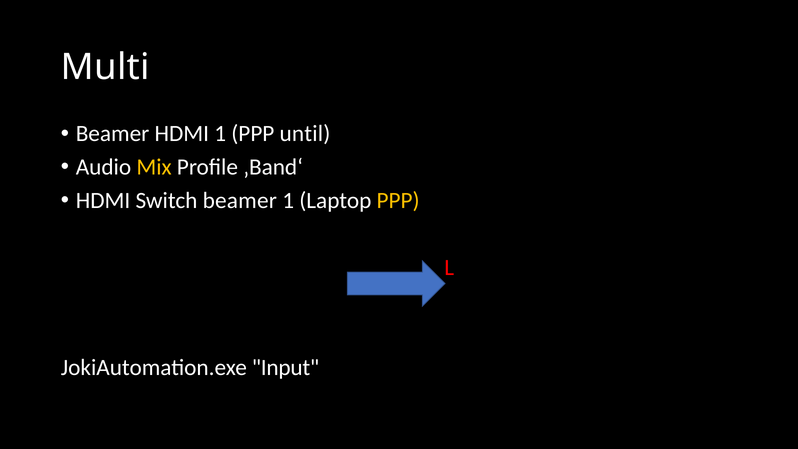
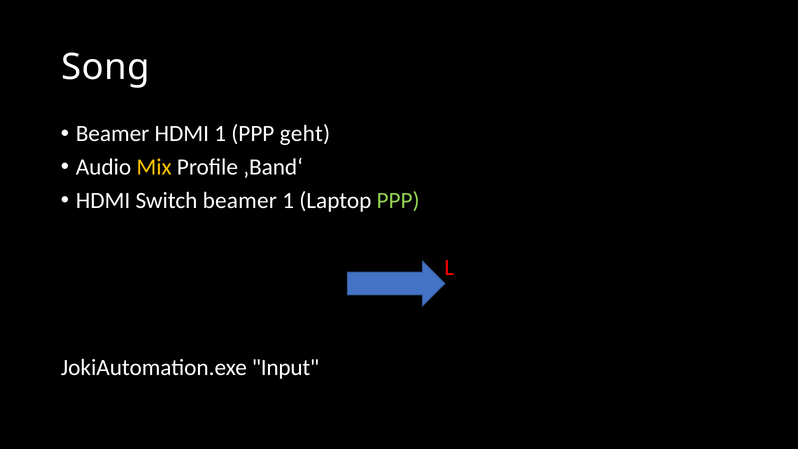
Multi: Multi -> Song
until: until -> geht
PPP at (398, 201) colour: yellow -> light green
